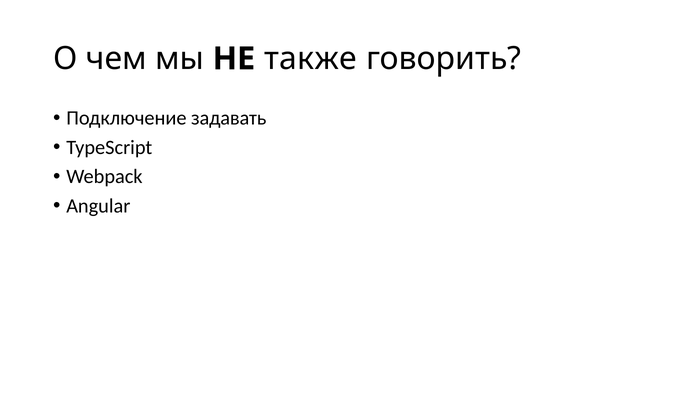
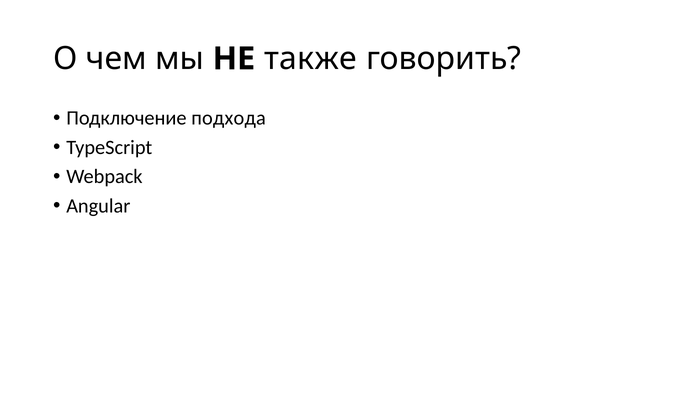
задавать: задавать -> подхода
